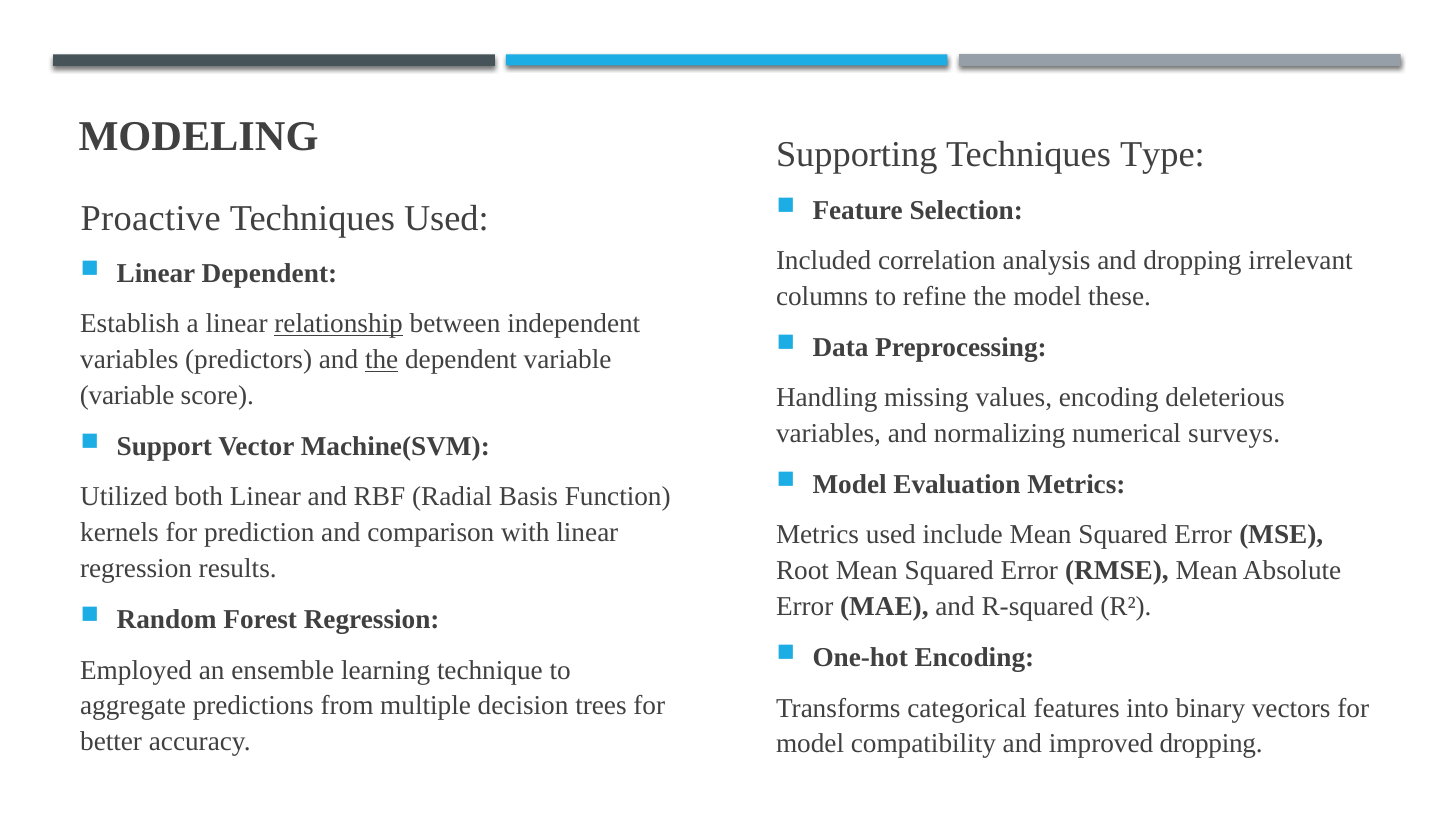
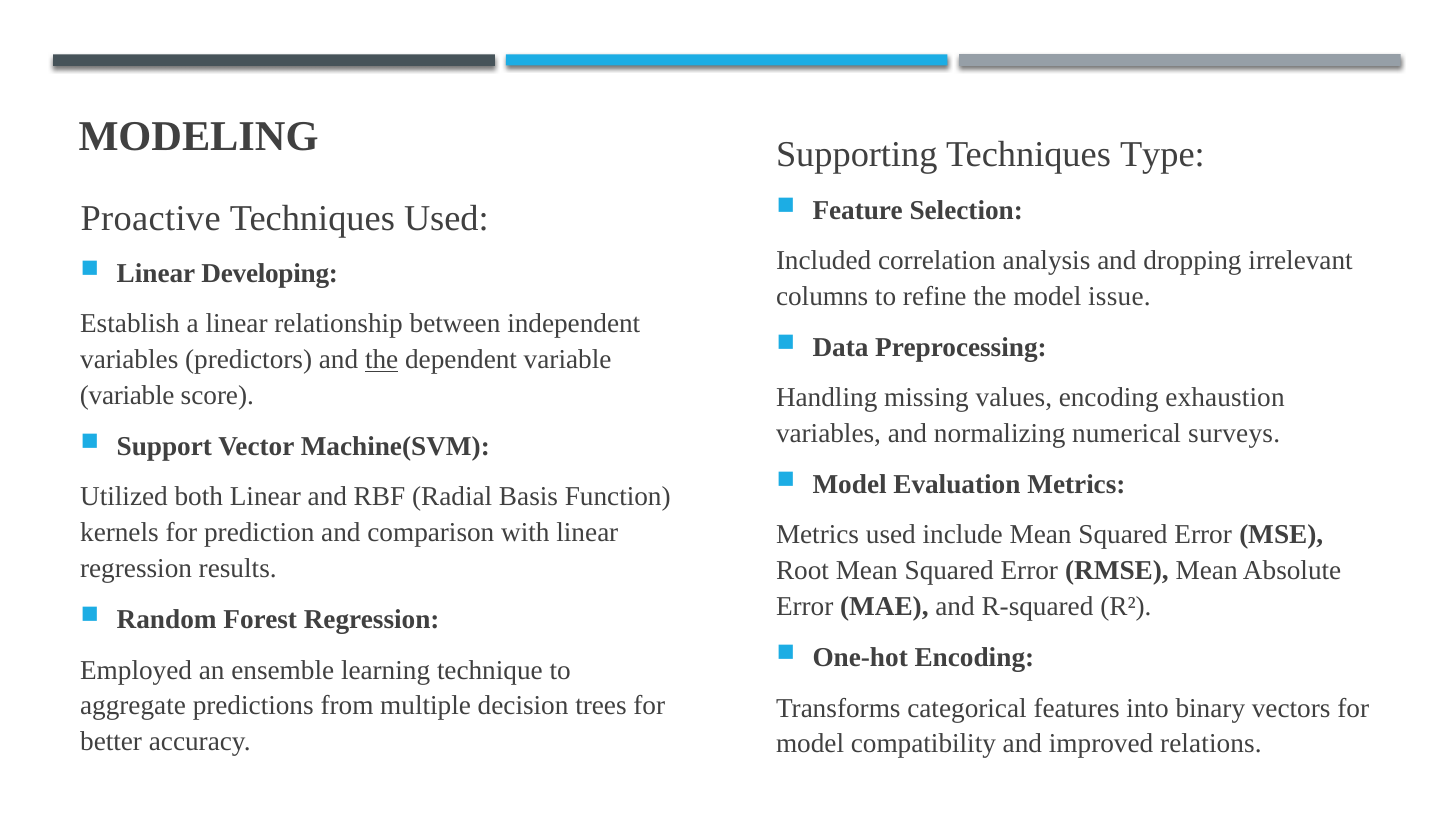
Linear Dependent: Dependent -> Developing
these: these -> issue
relationship underline: present -> none
deleterious: deleterious -> exhaustion
improved dropping: dropping -> relations
